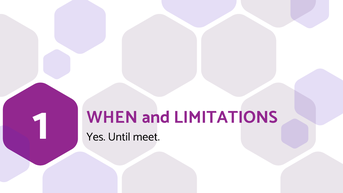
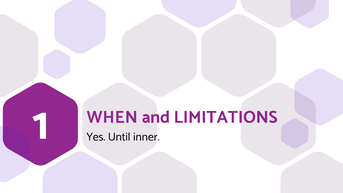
meet: meet -> inner
